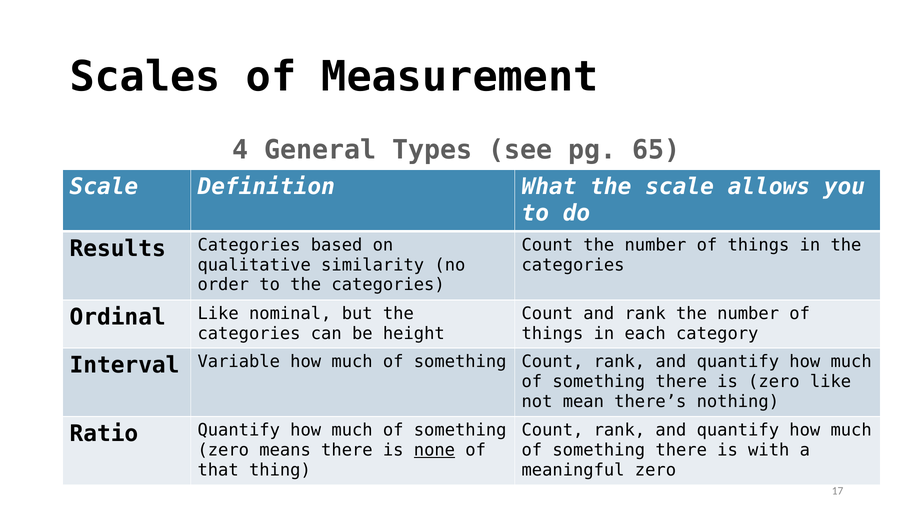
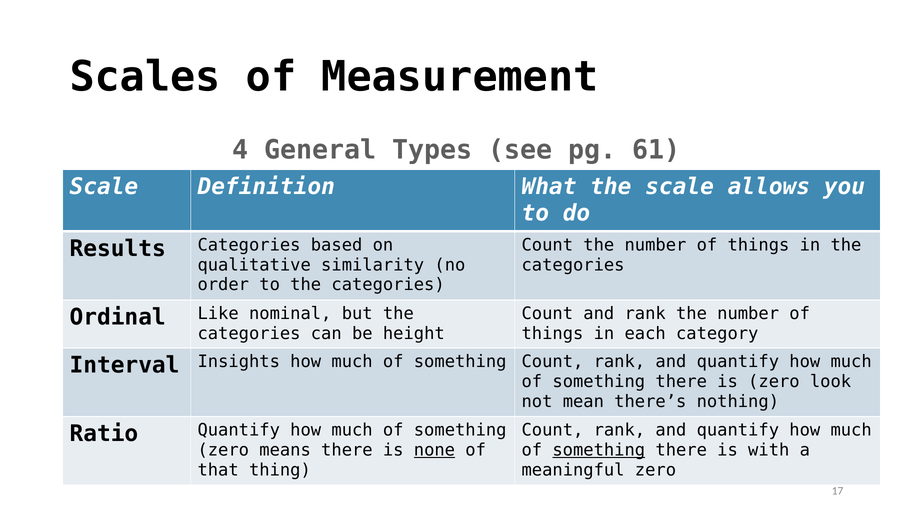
65: 65 -> 61
Variable: Variable -> Insights
zero like: like -> look
something at (599, 450) underline: none -> present
